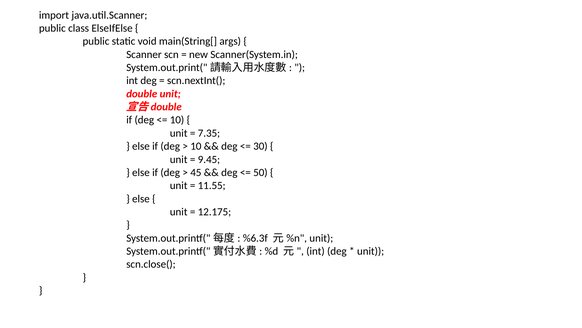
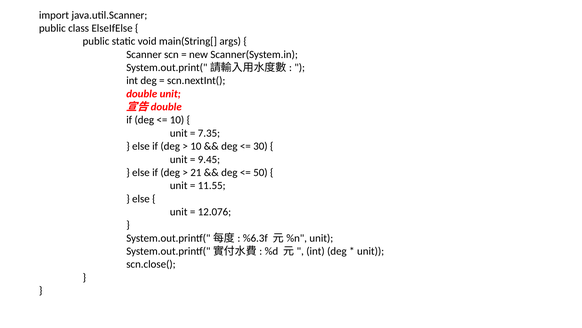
45: 45 -> 21
12.175: 12.175 -> 12.076
